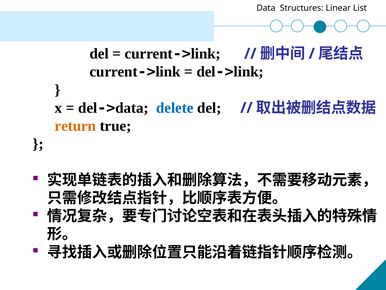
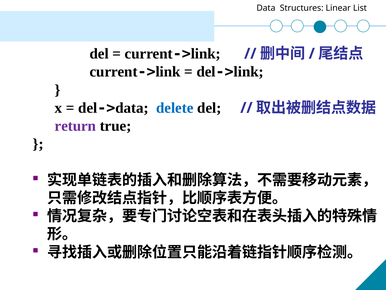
return colour: orange -> purple
